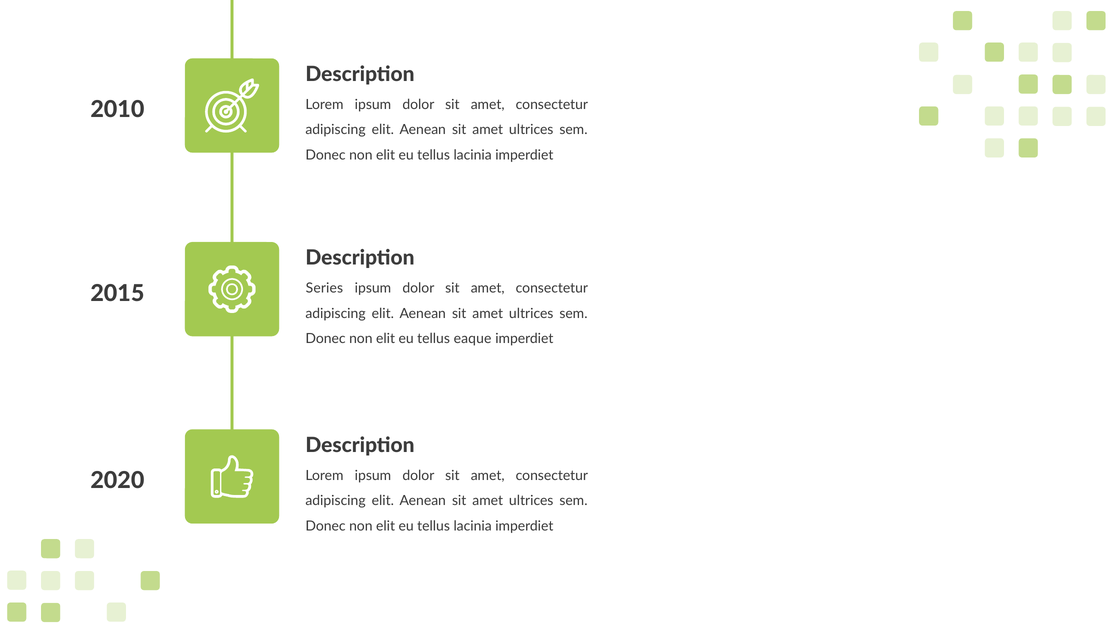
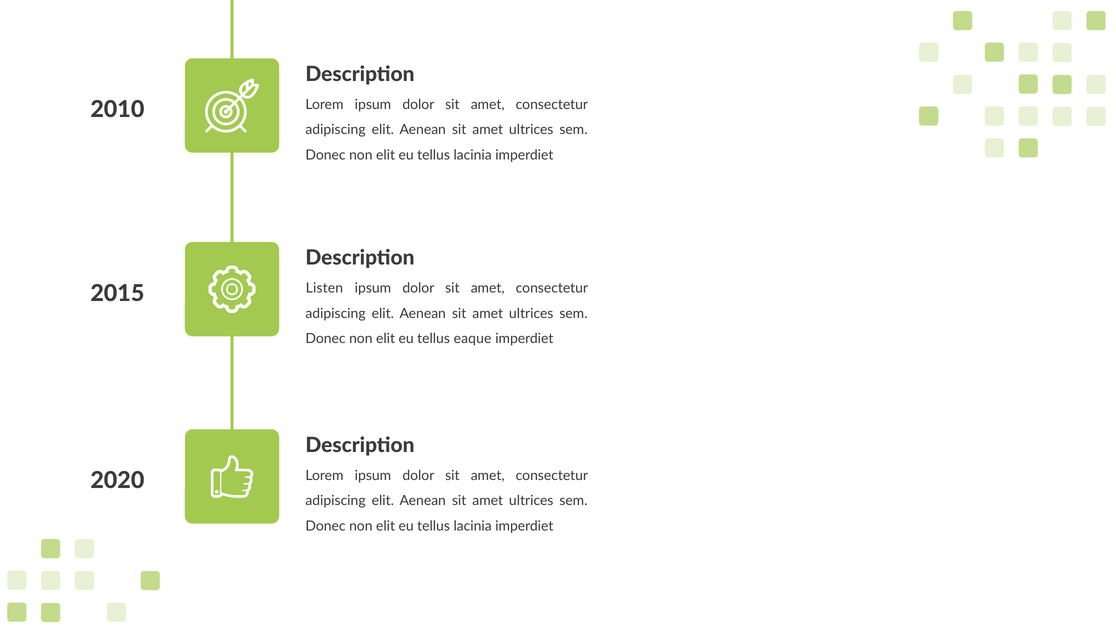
Series: Series -> Listen
